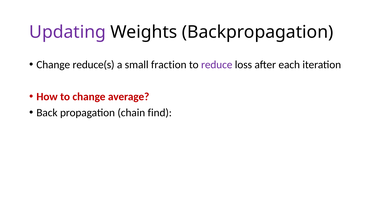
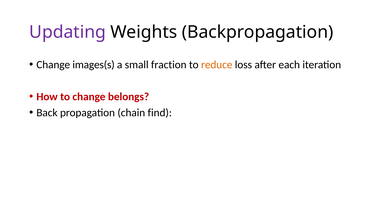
reduce(s: reduce(s -> images(s
reduce colour: purple -> orange
average: average -> belongs
